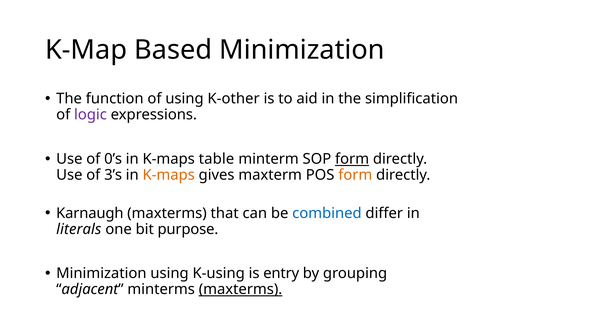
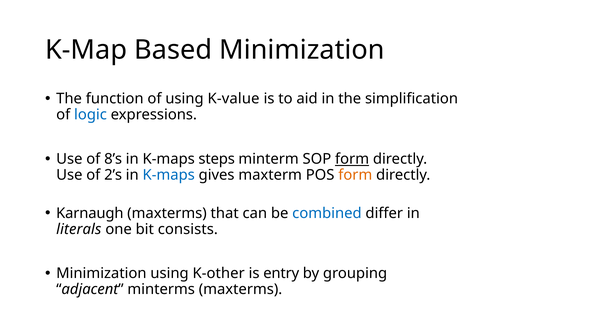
K-other: K-other -> K-value
logic colour: purple -> blue
0’s: 0’s -> 8’s
table: table -> steps
3’s: 3’s -> 2’s
K-maps at (169, 175) colour: orange -> blue
purpose: purpose -> consists
K-using: K-using -> K-other
maxterms at (241, 289) underline: present -> none
